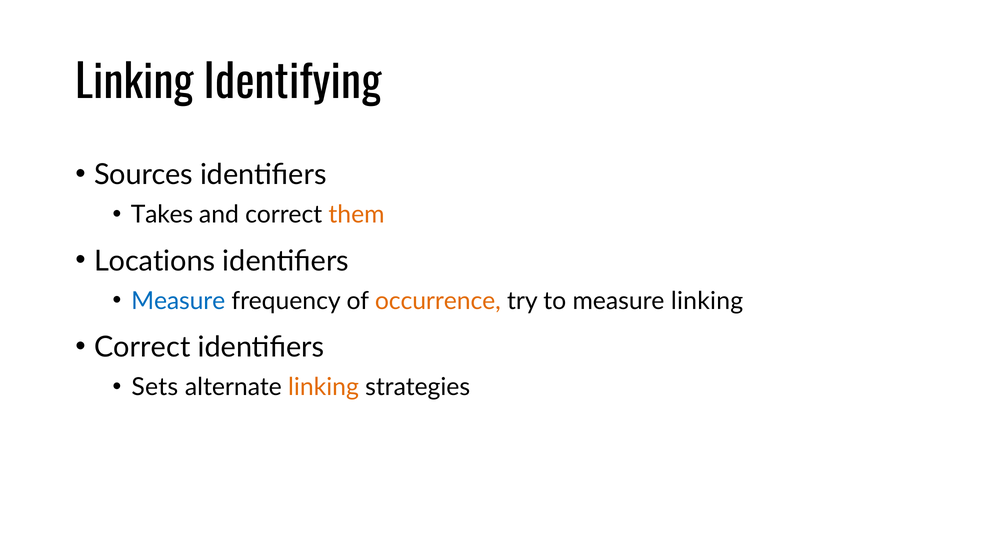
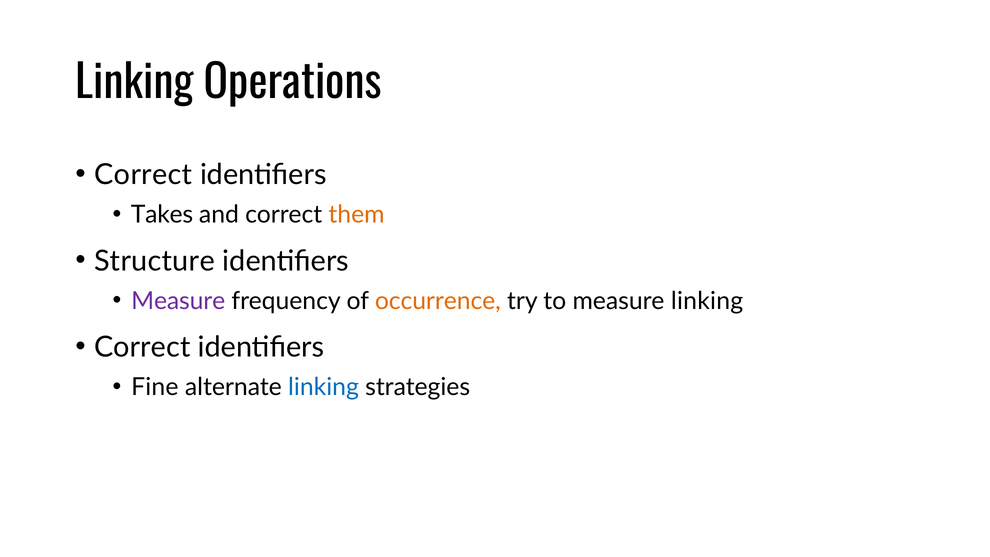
Identifying: Identifying -> Operations
Sources at (144, 175): Sources -> Correct
Locations: Locations -> Structure
Measure at (178, 301) colour: blue -> purple
Sets: Sets -> Fine
linking at (324, 387) colour: orange -> blue
